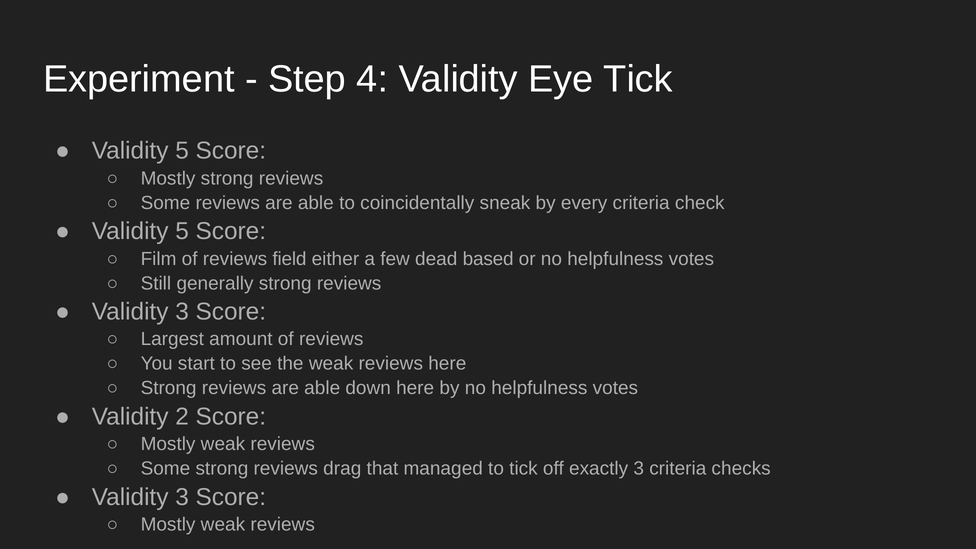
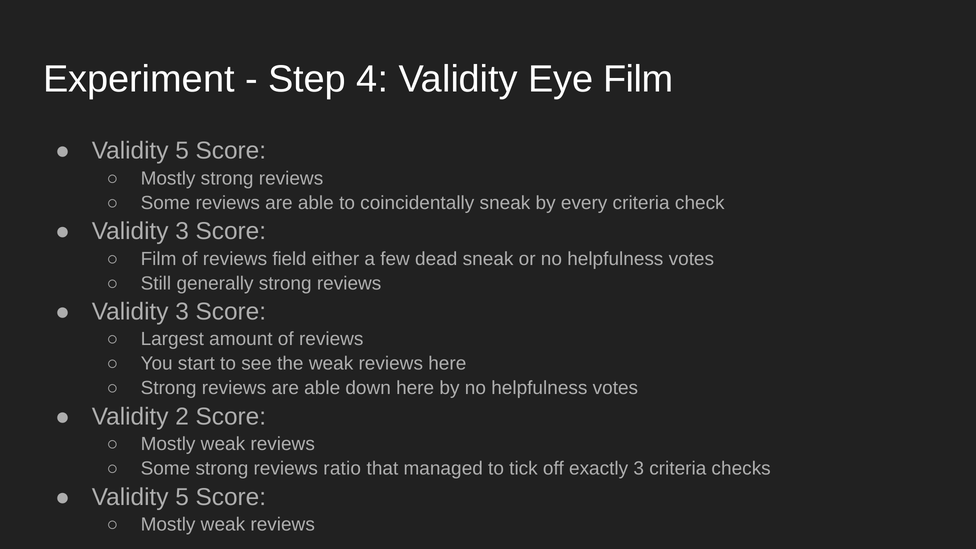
Eye Tick: Tick -> Film
5 at (182, 231): 5 -> 3
dead based: based -> sneak
drag: drag -> ratio
3 at (182, 497): 3 -> 5
